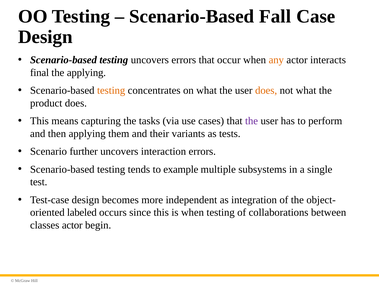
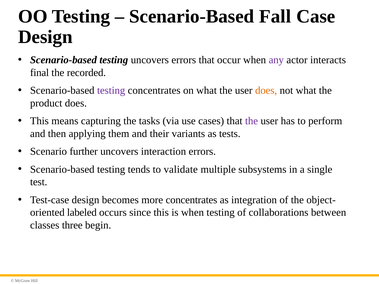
any colour: orange -> purple
the applying: applying -> recorded
testing at (111, 91) colour: orange -> purple
example: example -> validate
more independent: independent -> concentrates
classes actor: actor -> three
